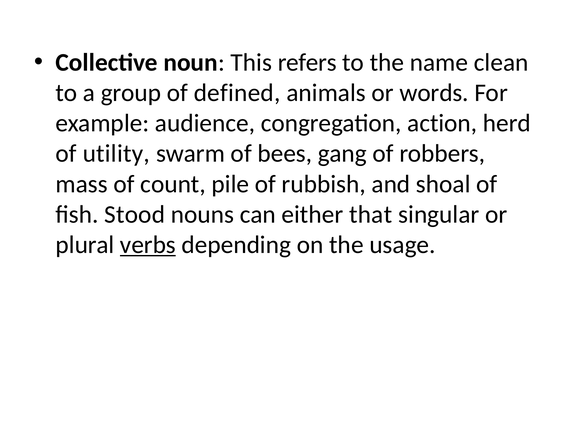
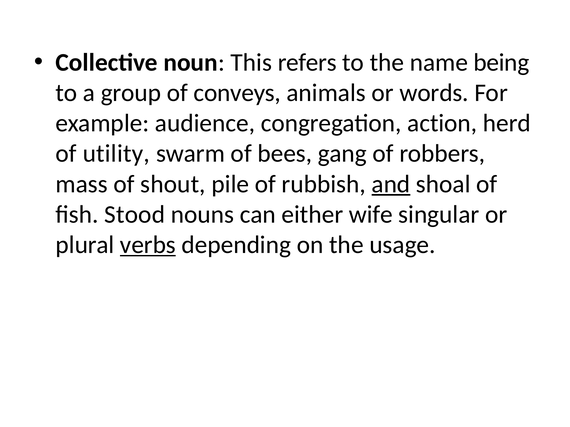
clean: clean -> being
defined: defined -> conveys
count: count -> shout
and underline: none -> present
that: that -> wife
